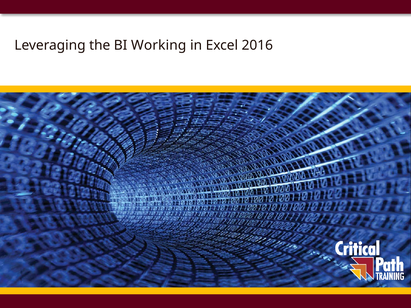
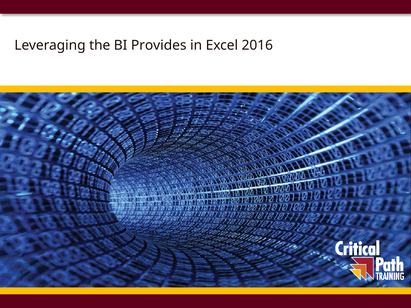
Working: Working -> Provides
